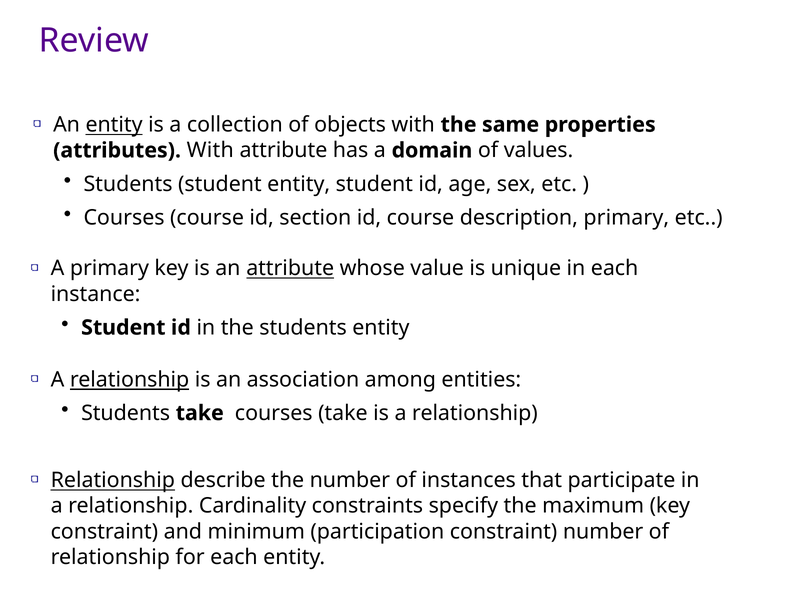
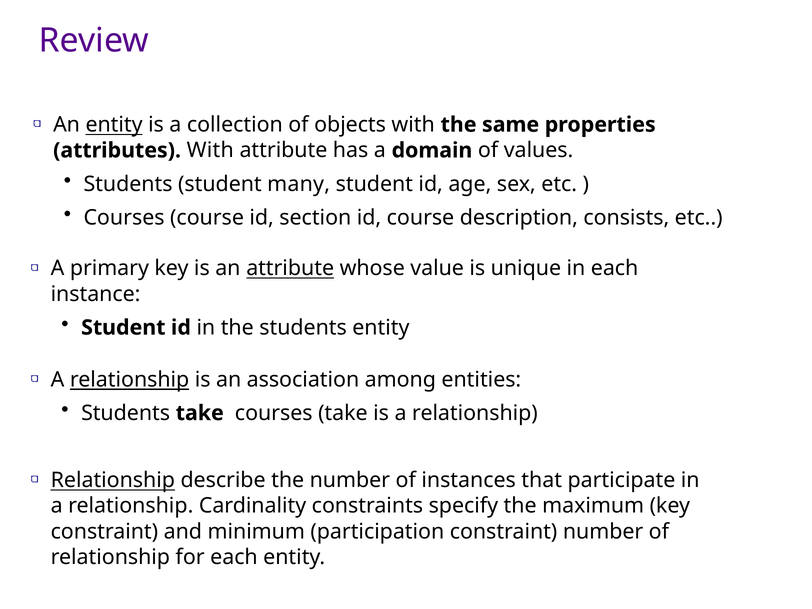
student entity: entity -> many
description primary: primary -> consists
